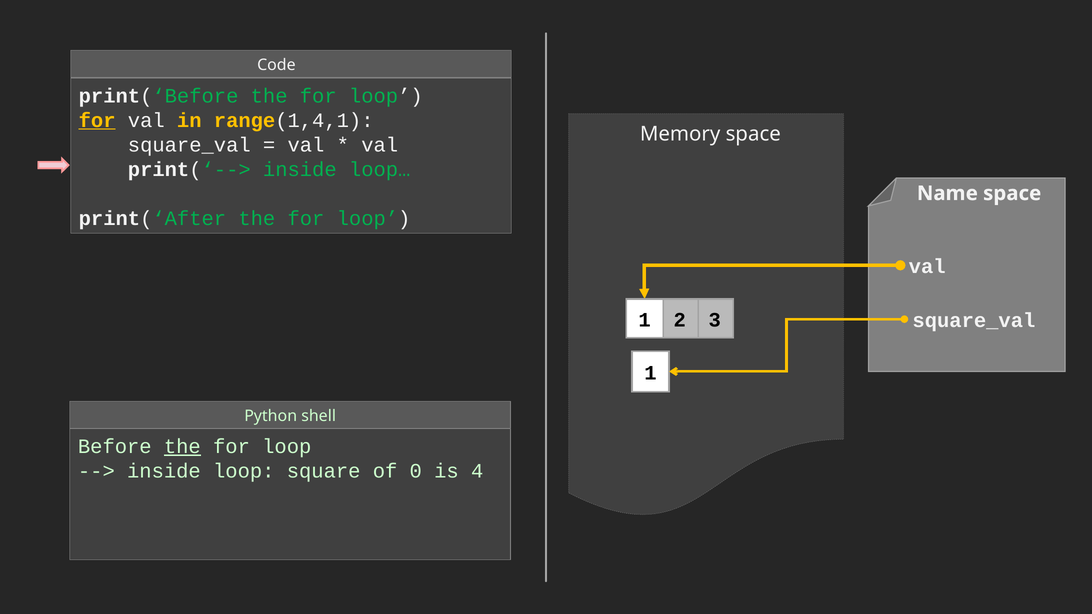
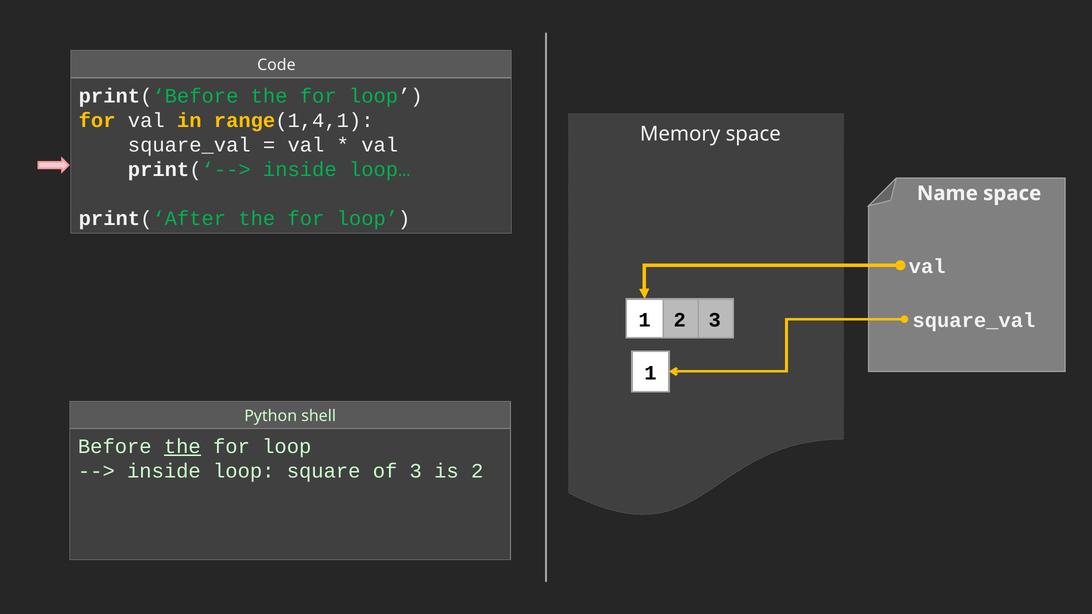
for at (97, 120) underline: present -> none
of 0: 0 -> 3
is 4: 4 -> 2
